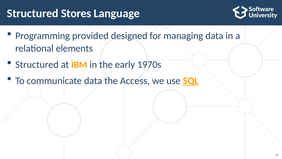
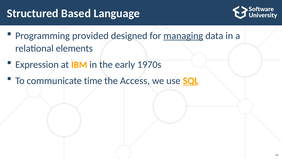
Stores: Stores -> Based
managing underline: none -> present
Structured at (37, 64): Structured -> Expression
communicate data: data -> time
